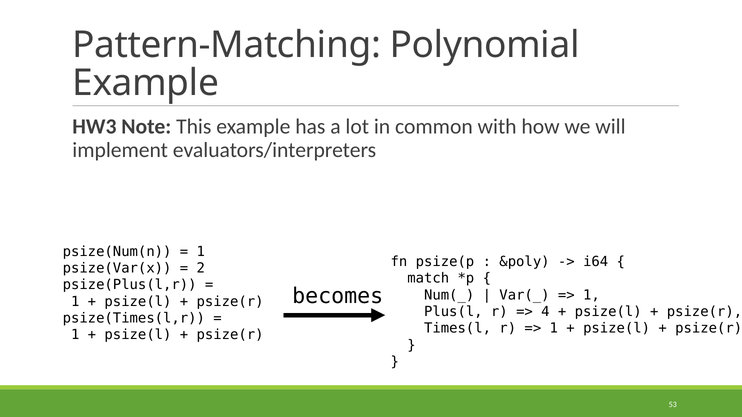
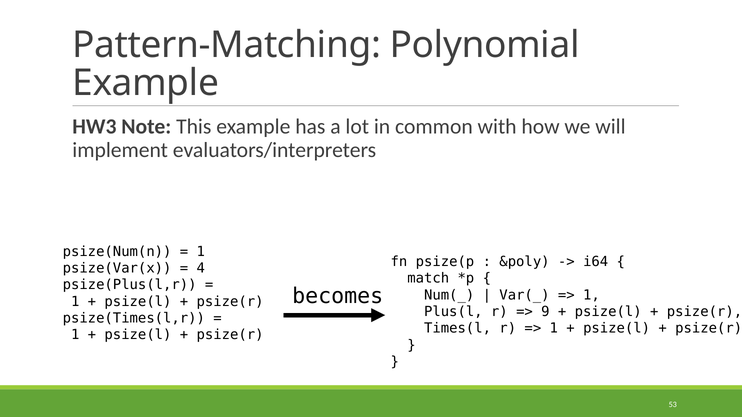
2: 2 -> 4
4: 4 -> 9
